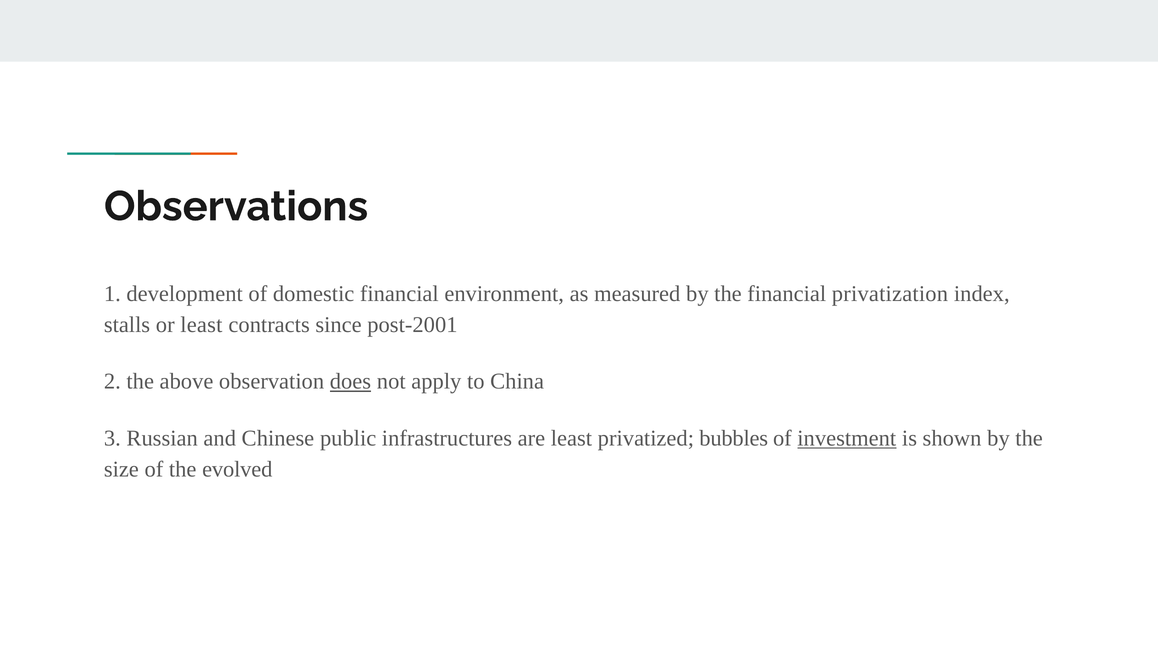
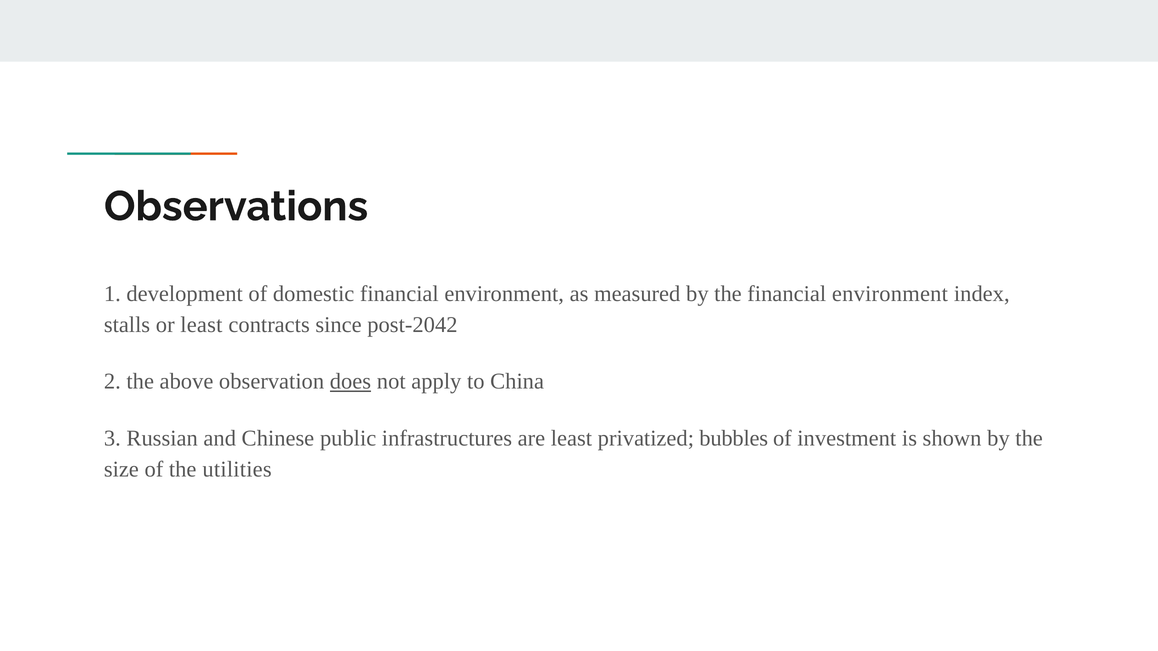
the financial privatization: privatization -> environment
post-2001: post-2001 -> post-2042
investment underline: present -> none
evolved: evolved -> utilities
